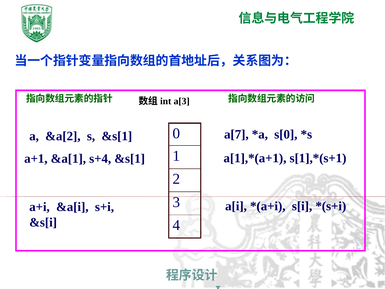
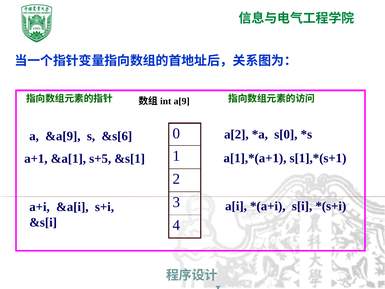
a[3: a[3 -> a[9
a[7: a[7 -> a[2
&a[2: &a[2 -> &a[9
s &s[1: &s[1 -> &s[6
s+4: s+4 -> s+5
